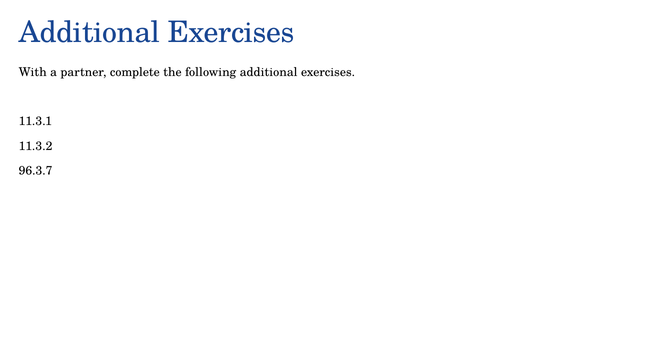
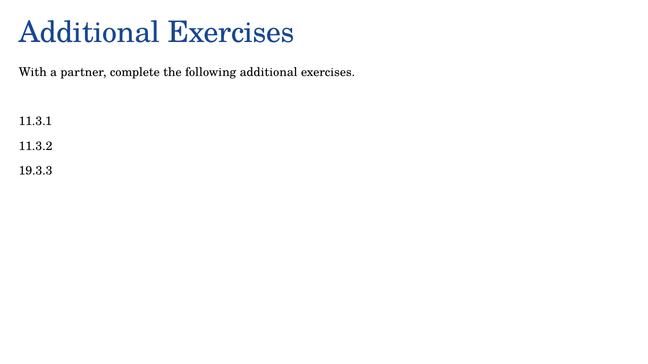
96.3.7: 96.3.7 -> 19.3.3
